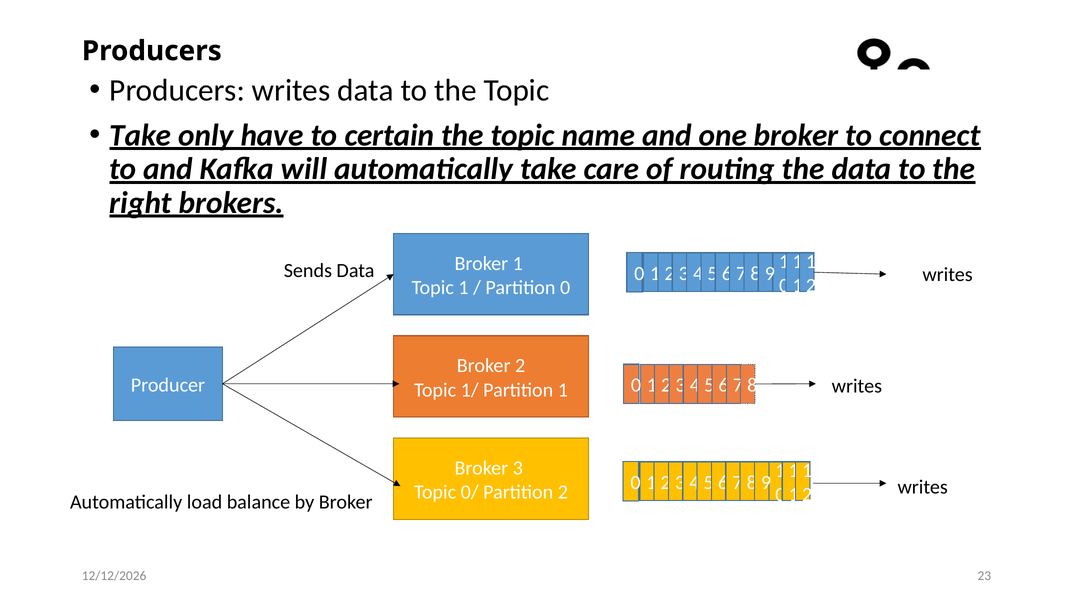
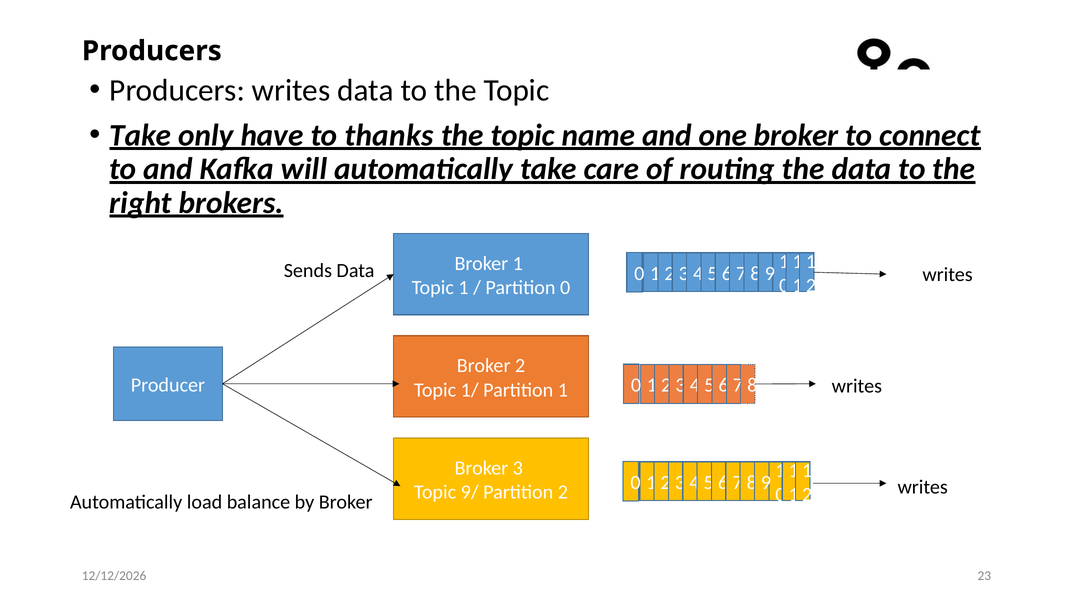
certain: certain -> thanks
0/: 0/ -> 9/
